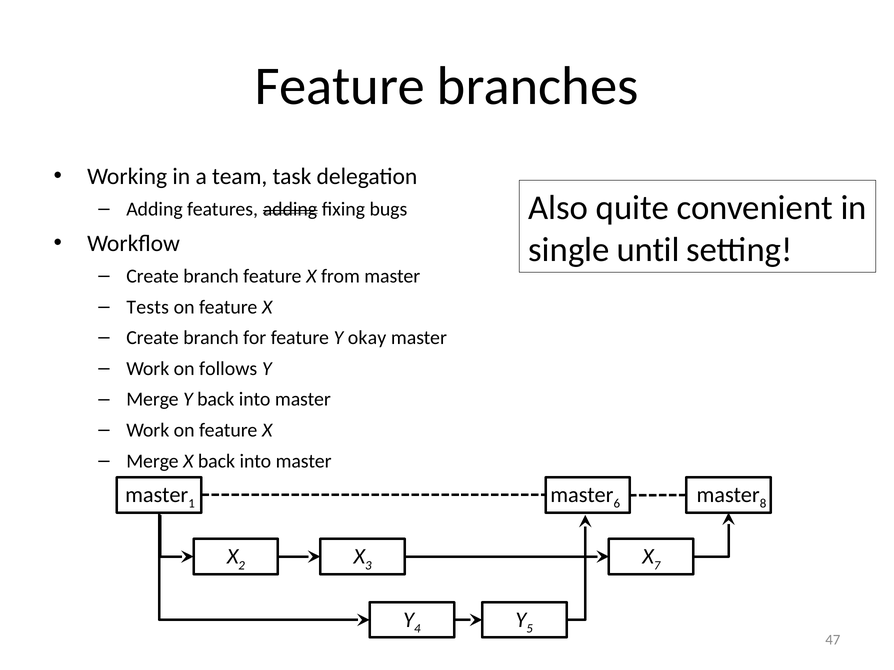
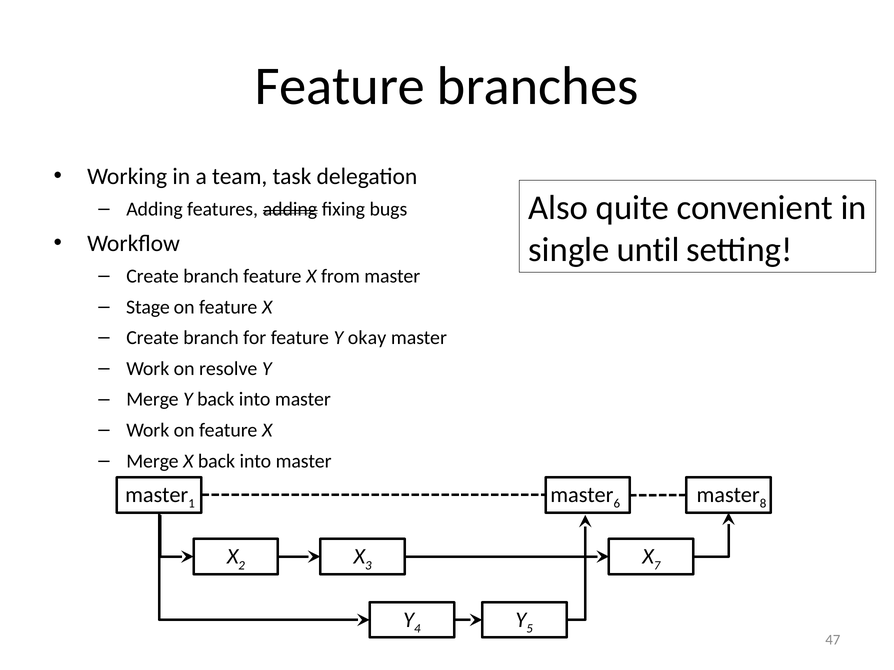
Tests: Tests -> Stage
follows: follows -> resolve
